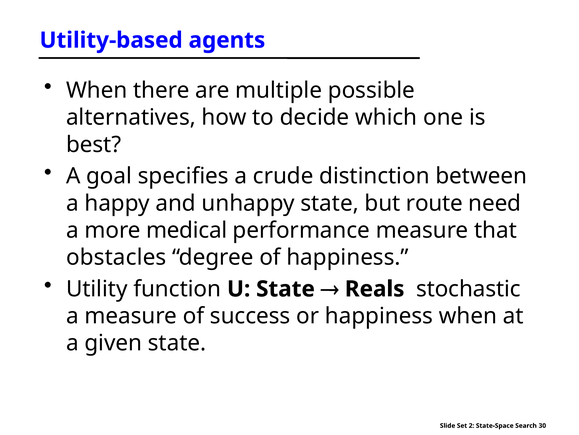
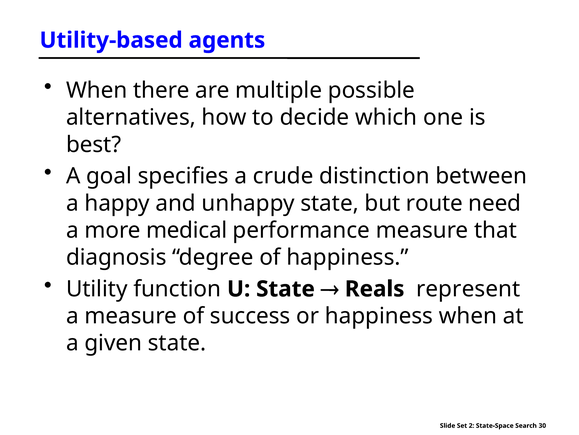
obstacles: obstacles -> diagnosis
stochastic: stochastic -> represent
